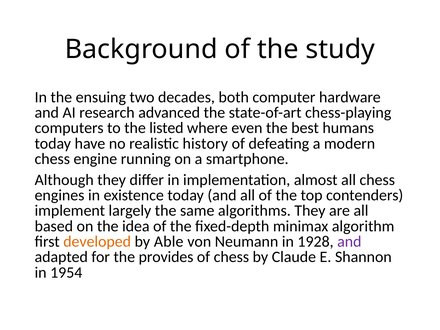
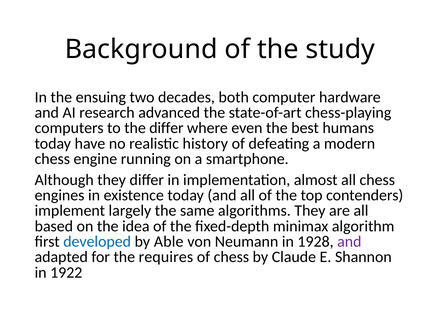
the listed: listed -> differ
developed colour: orange -> blue
provides: provides -> requires
1954: 1954 -> 1922
